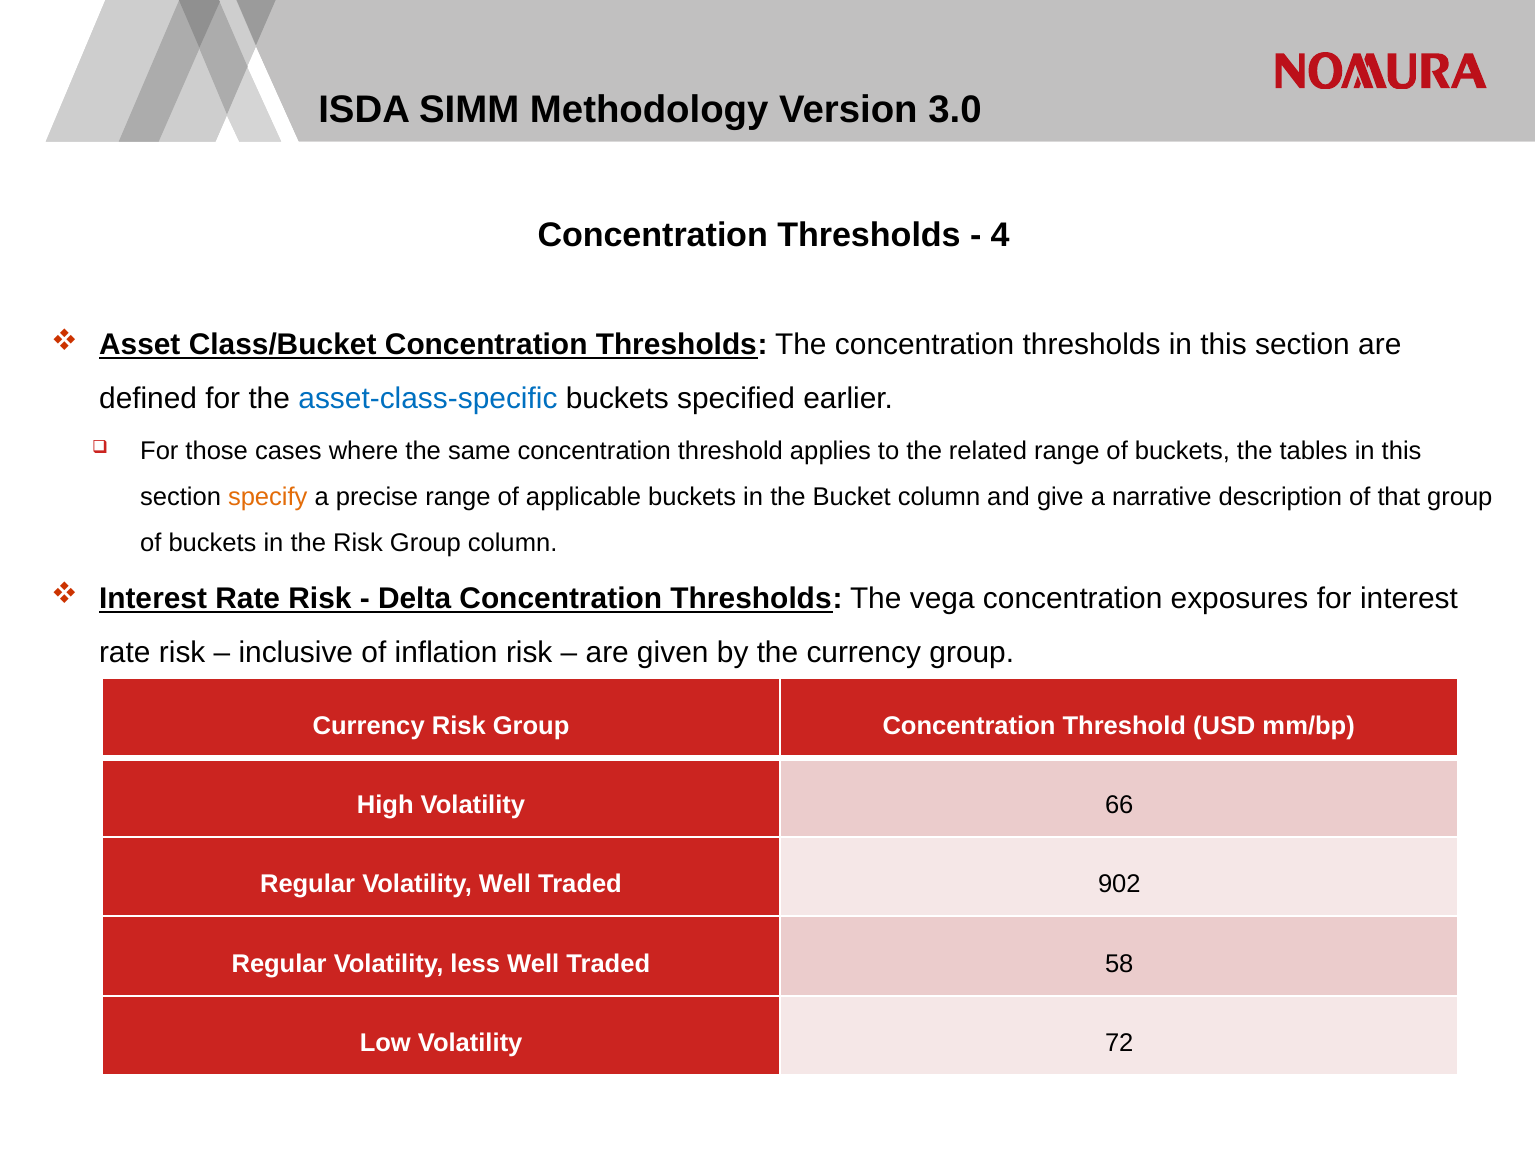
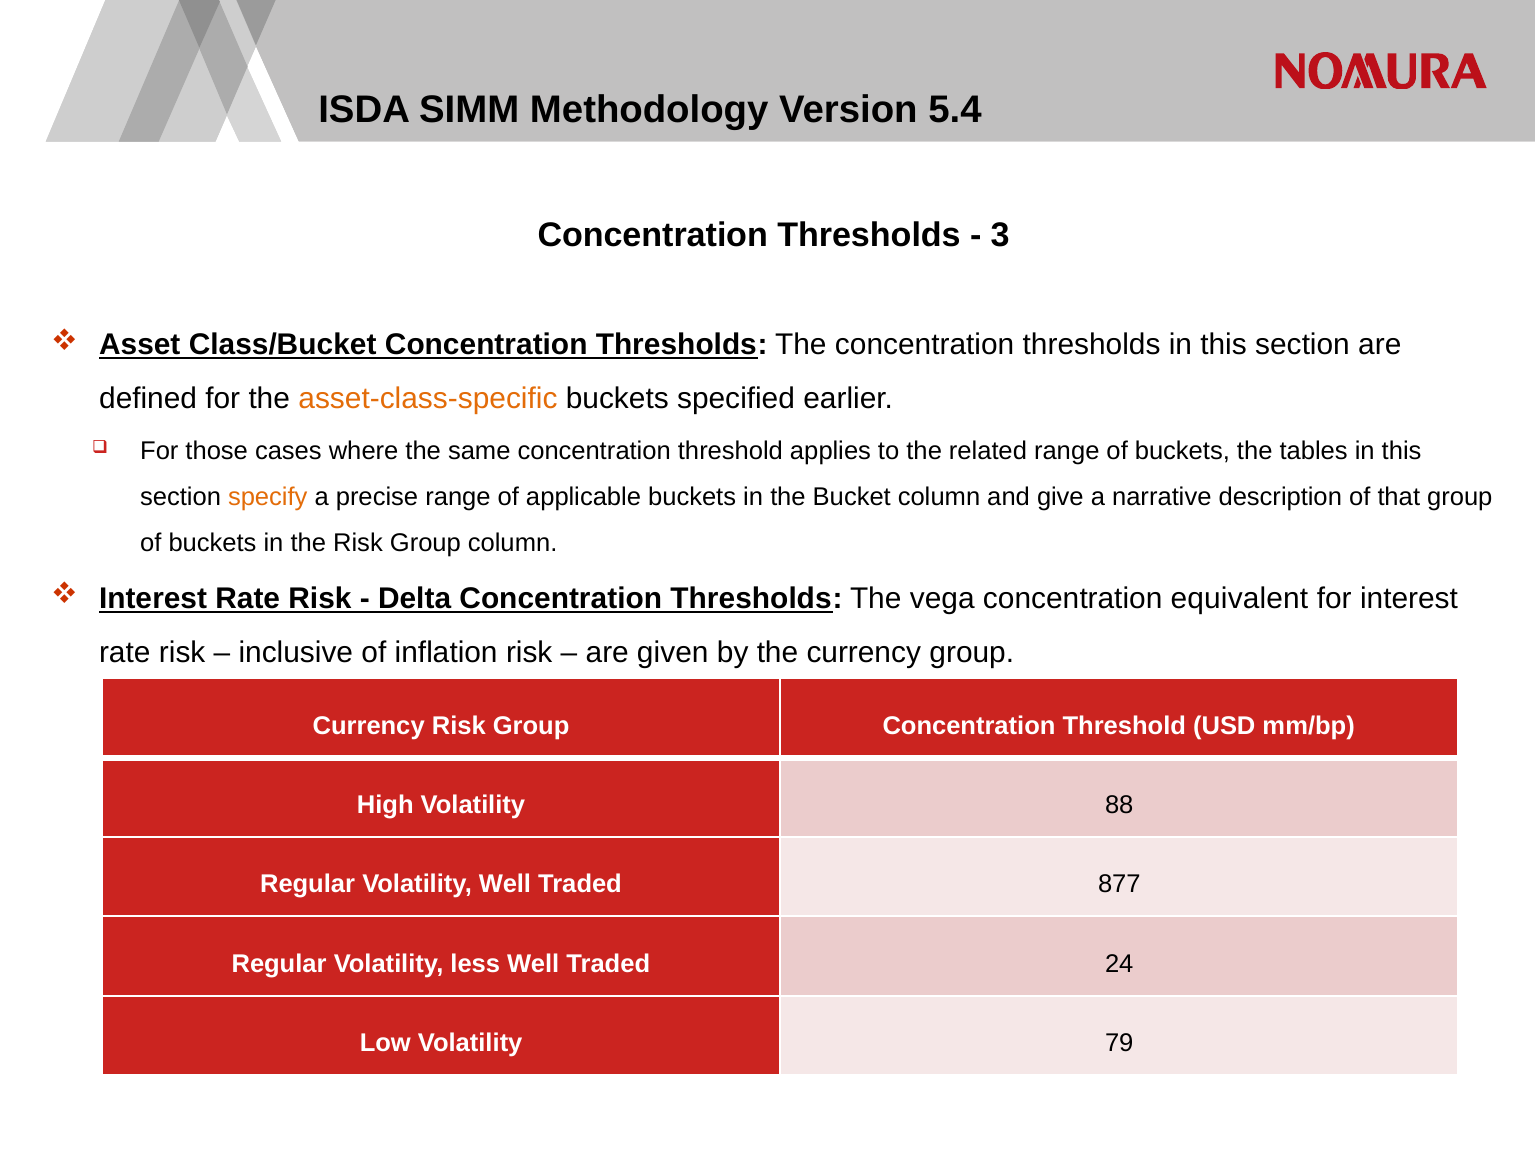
3.0: 3.0 -> 5.4
4: 4 -> 3
asset-class-specific colour: blue -> orange
exposures: exposures -> equivalent
66: 66 -> 88
902: 902 -> 877
58: 58 -> 24
72: 72 -> 79
